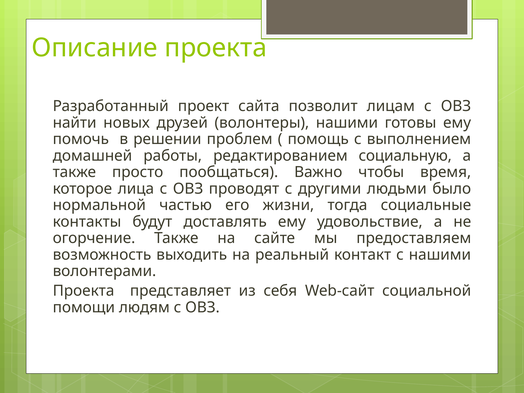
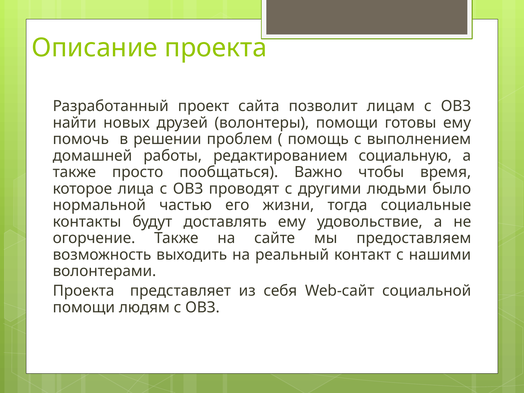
волонтеры нашими: нашими -> помощи
